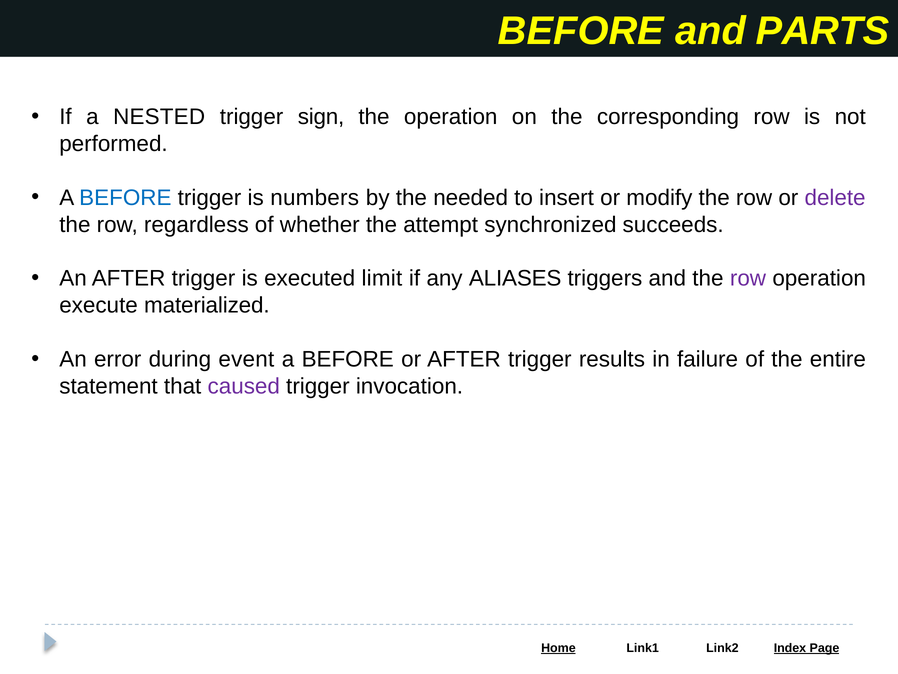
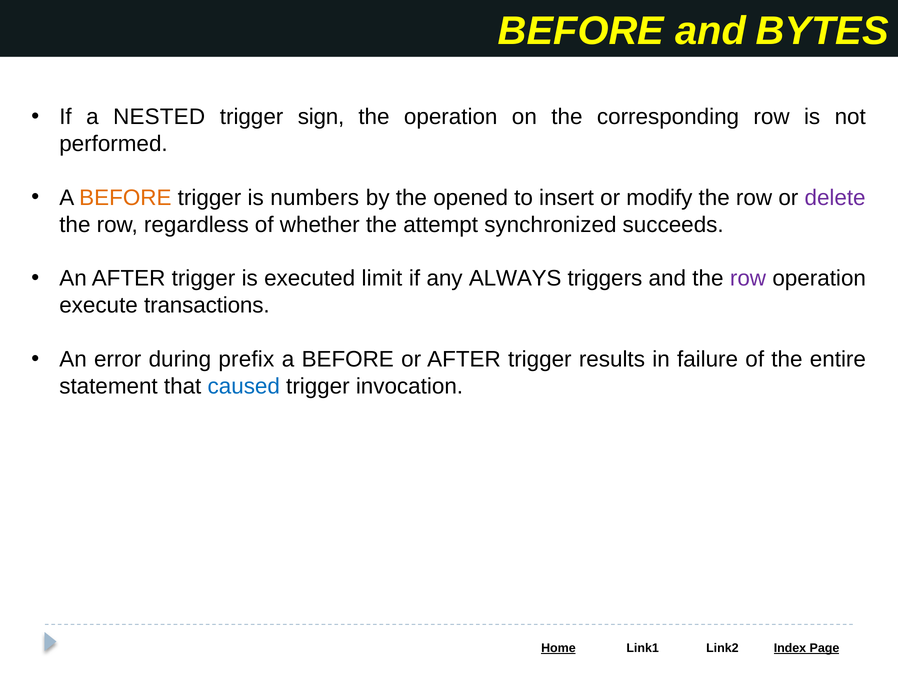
PARTS: PARTS -> BYTES
BEFORE at (125, 198) colour: blue -> orange
needed: needed -> opened
ALIASES: ALIASES -> ALWAYS
materialized: materialized -> transactions
event: event -> prefix
caused colour: purple -> blue
